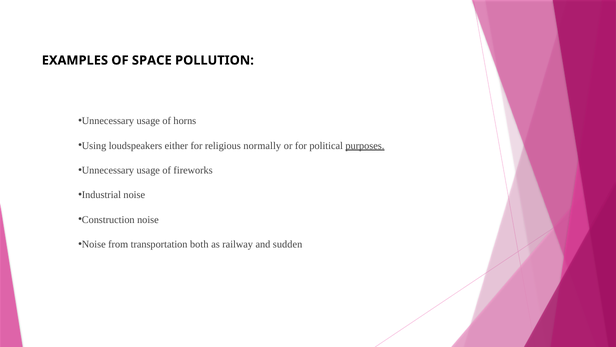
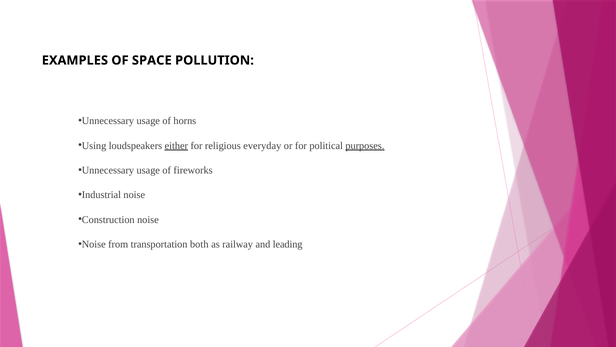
either underline: none -> present
normally: normally -> everyday
sudden: sudden -> leading
